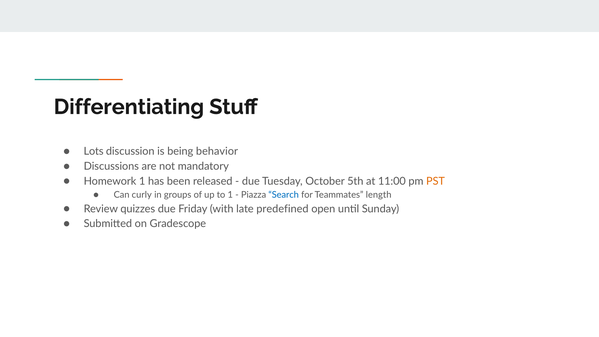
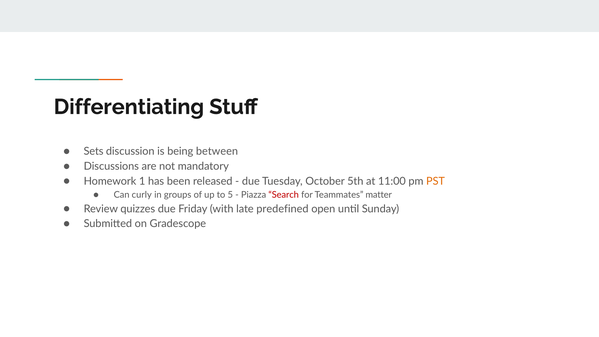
Lots: Lots -> Sets
behavior: behavior -> between
to 1: 1 -> 5
Search colour: blue -> red
length: length -> matter
